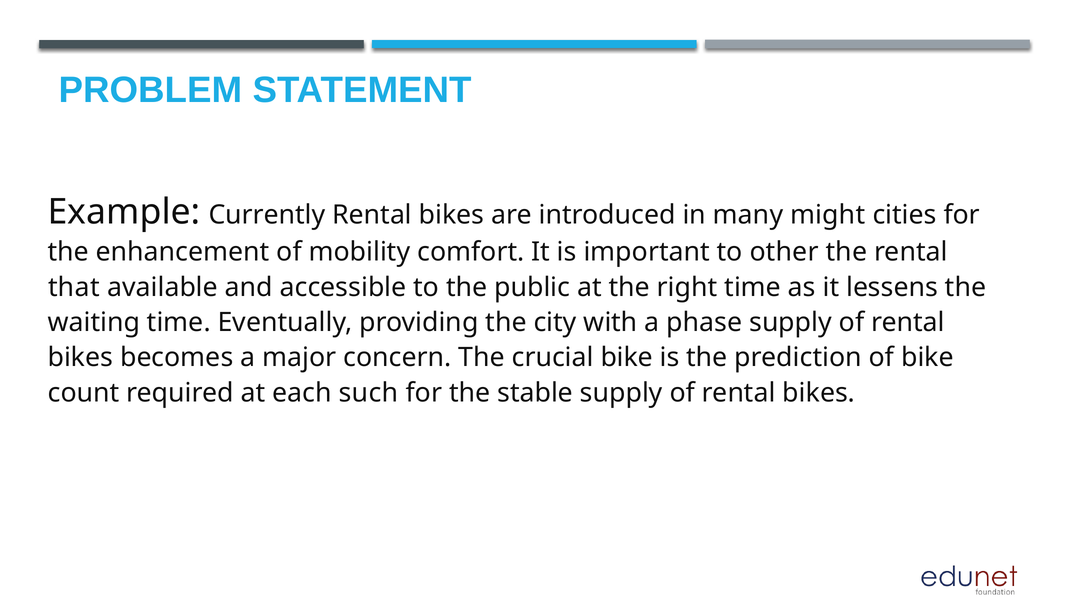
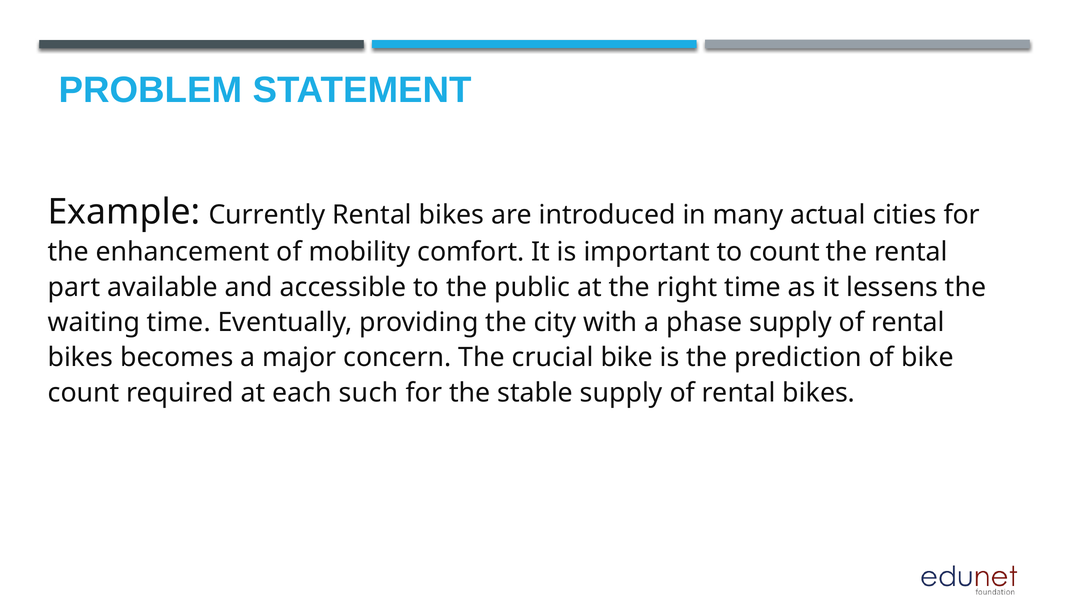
might: might -> actual
to other: other -> count
that: that -> part
